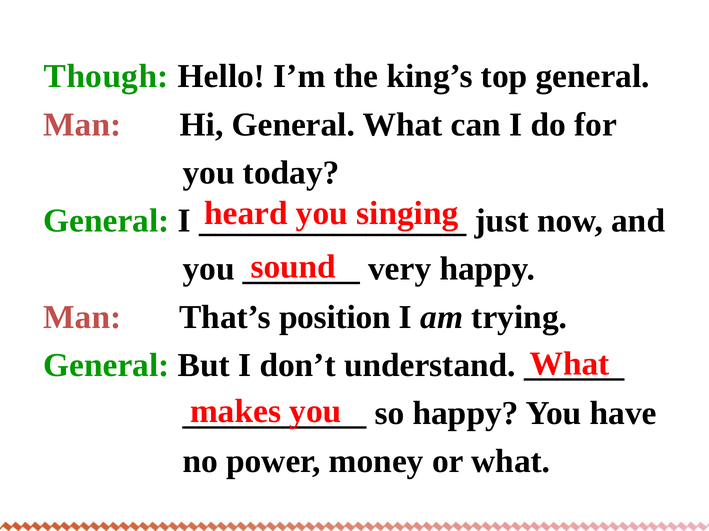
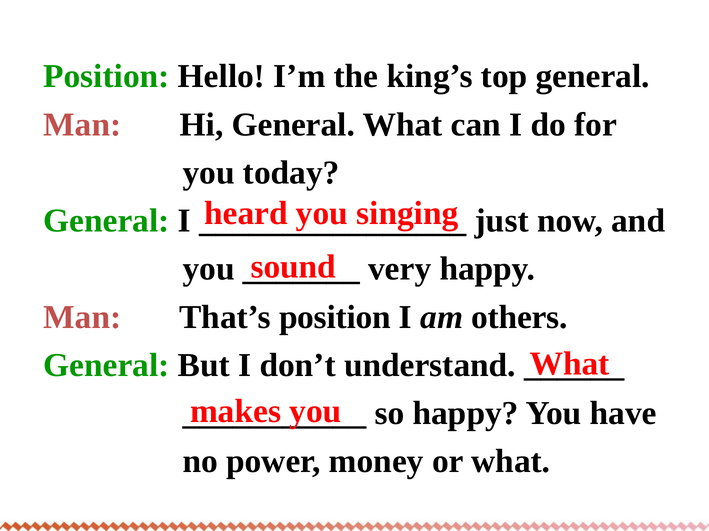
Though at (106, 77): Though -> Position
trying: trying -> others
